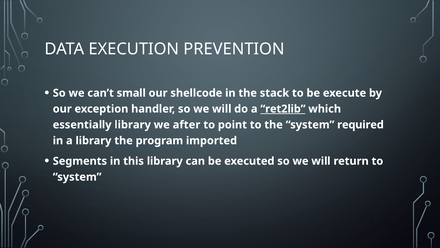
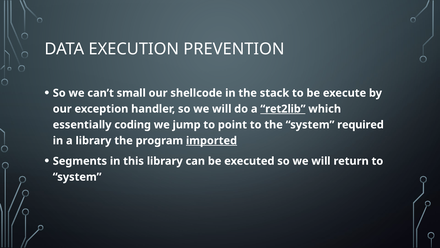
essentially library: library -> coding
after: after -> jump
imported underline: none -> present
